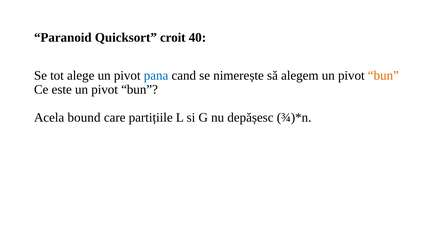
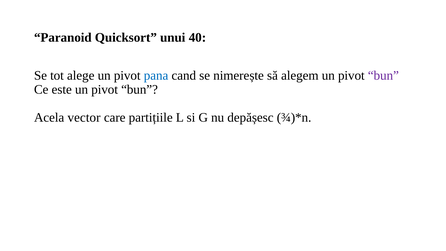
croit: croit -> unui
bun at (383, 75) colour: orange -> purple
bound: bound -> vector
